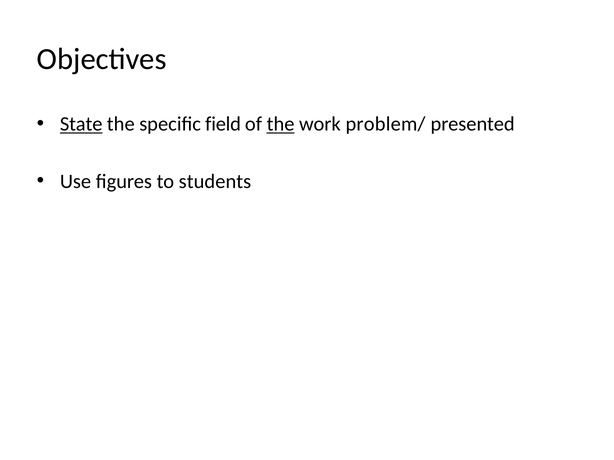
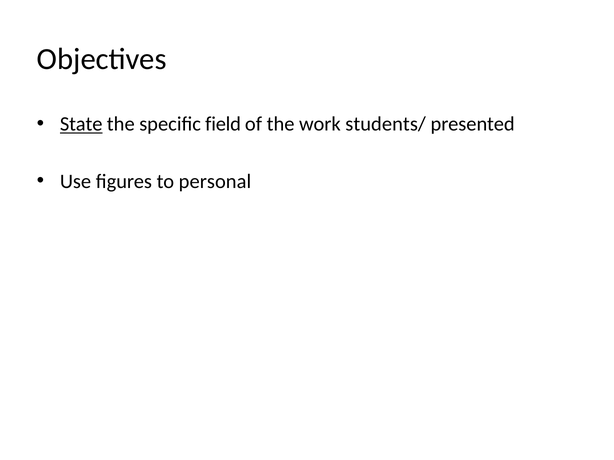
the at (281, 124) underline: present -> none
problem/: problem/ -> students/
students: students -> personal
